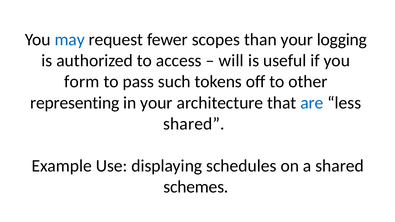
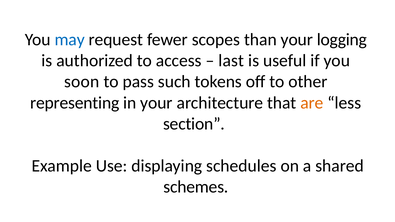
will: will -> last
form: form -> soon
are colour: blue -> orange
shared at (194, 124): shared -> section
